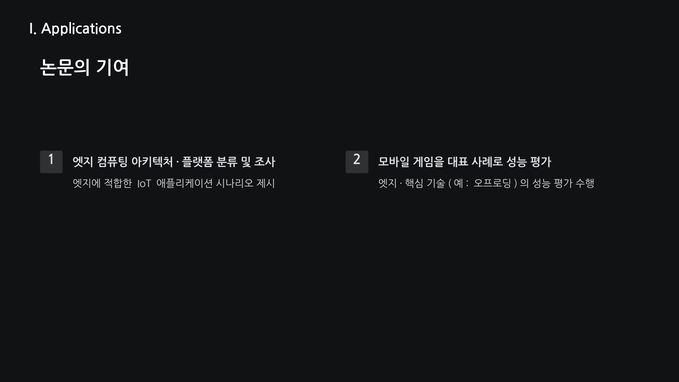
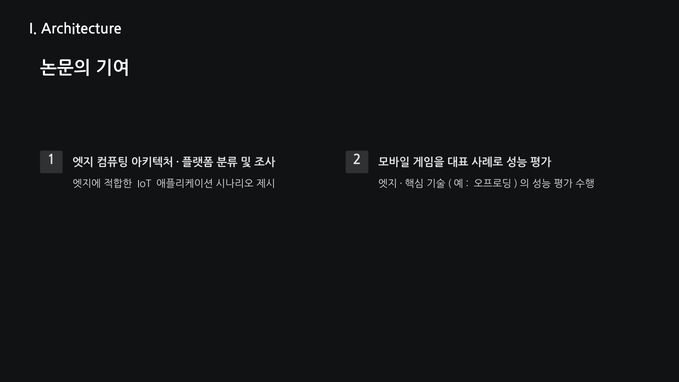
Applications: Applications -> Architecture
